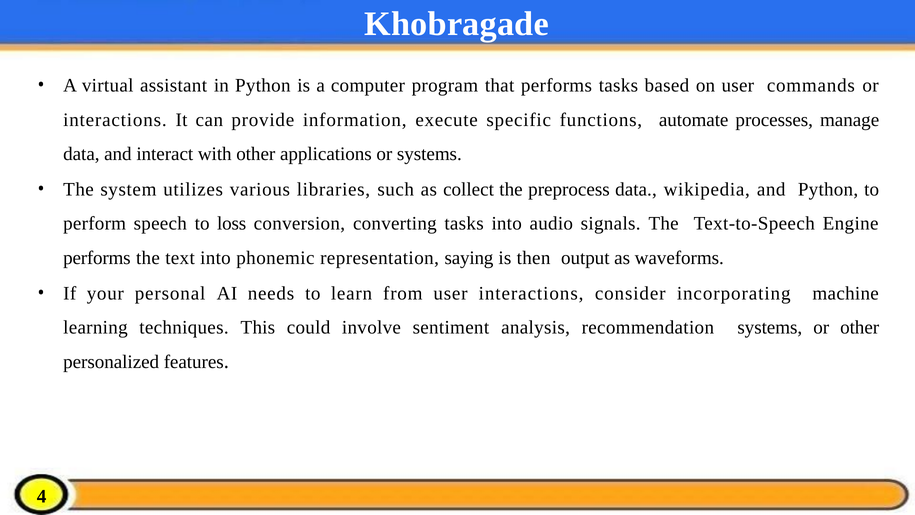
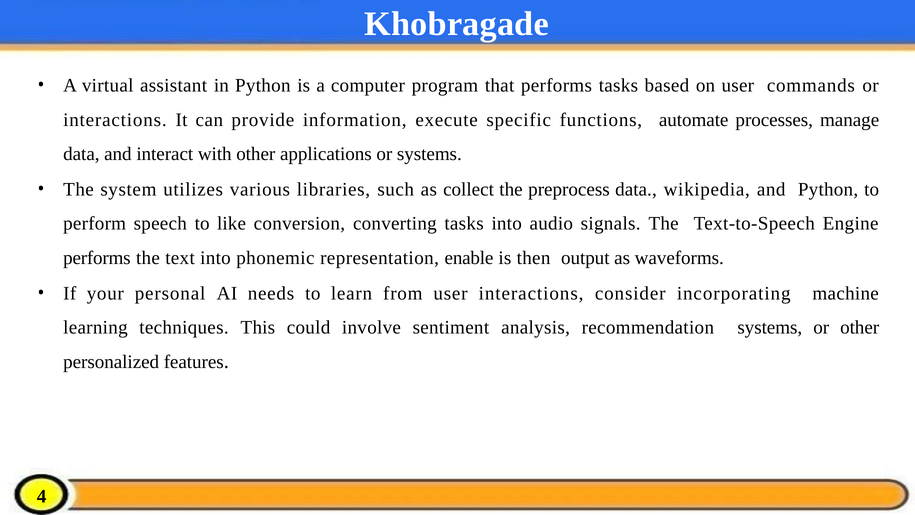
loss: loss -> like
saying: saying -> enable
